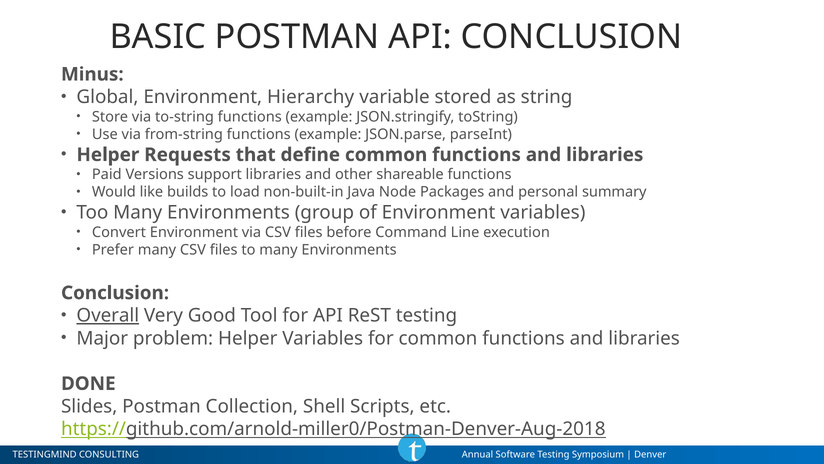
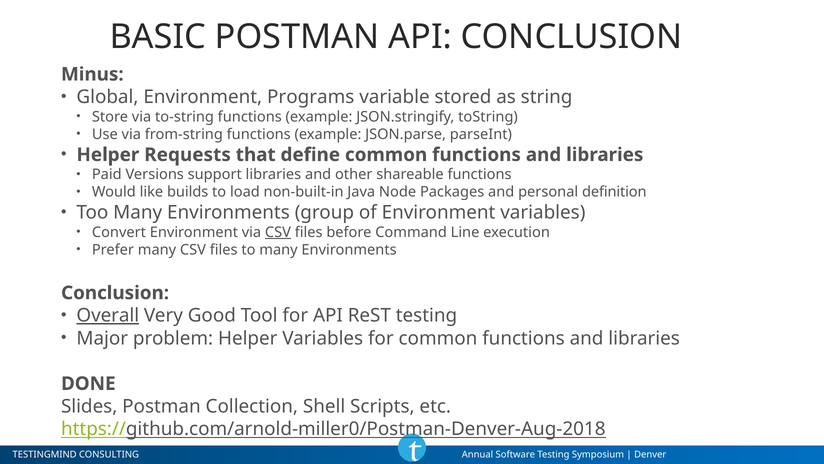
Hierarchy: Hierarchy -> Programs
summary: summary -> definition
CSV at (278, 232) underline: none -> present
